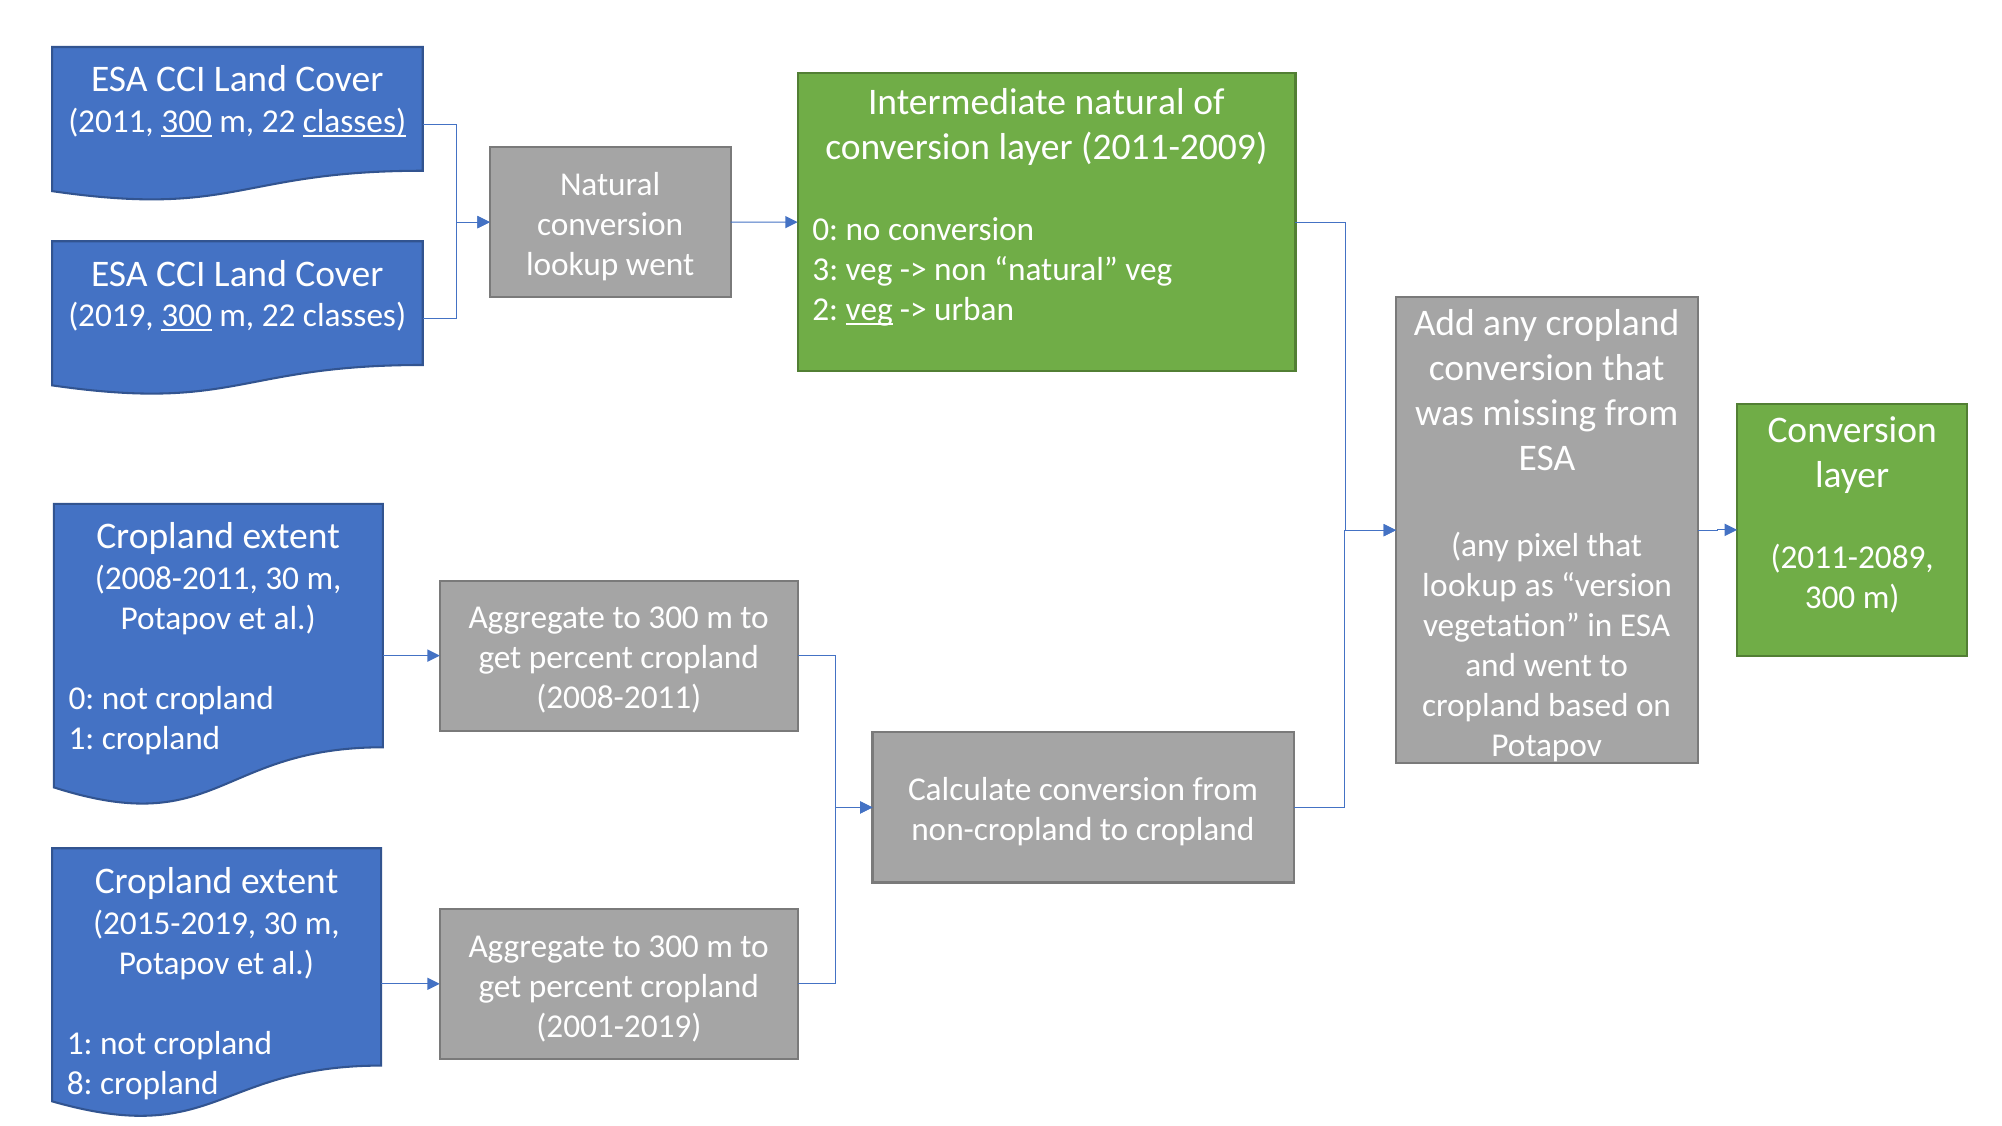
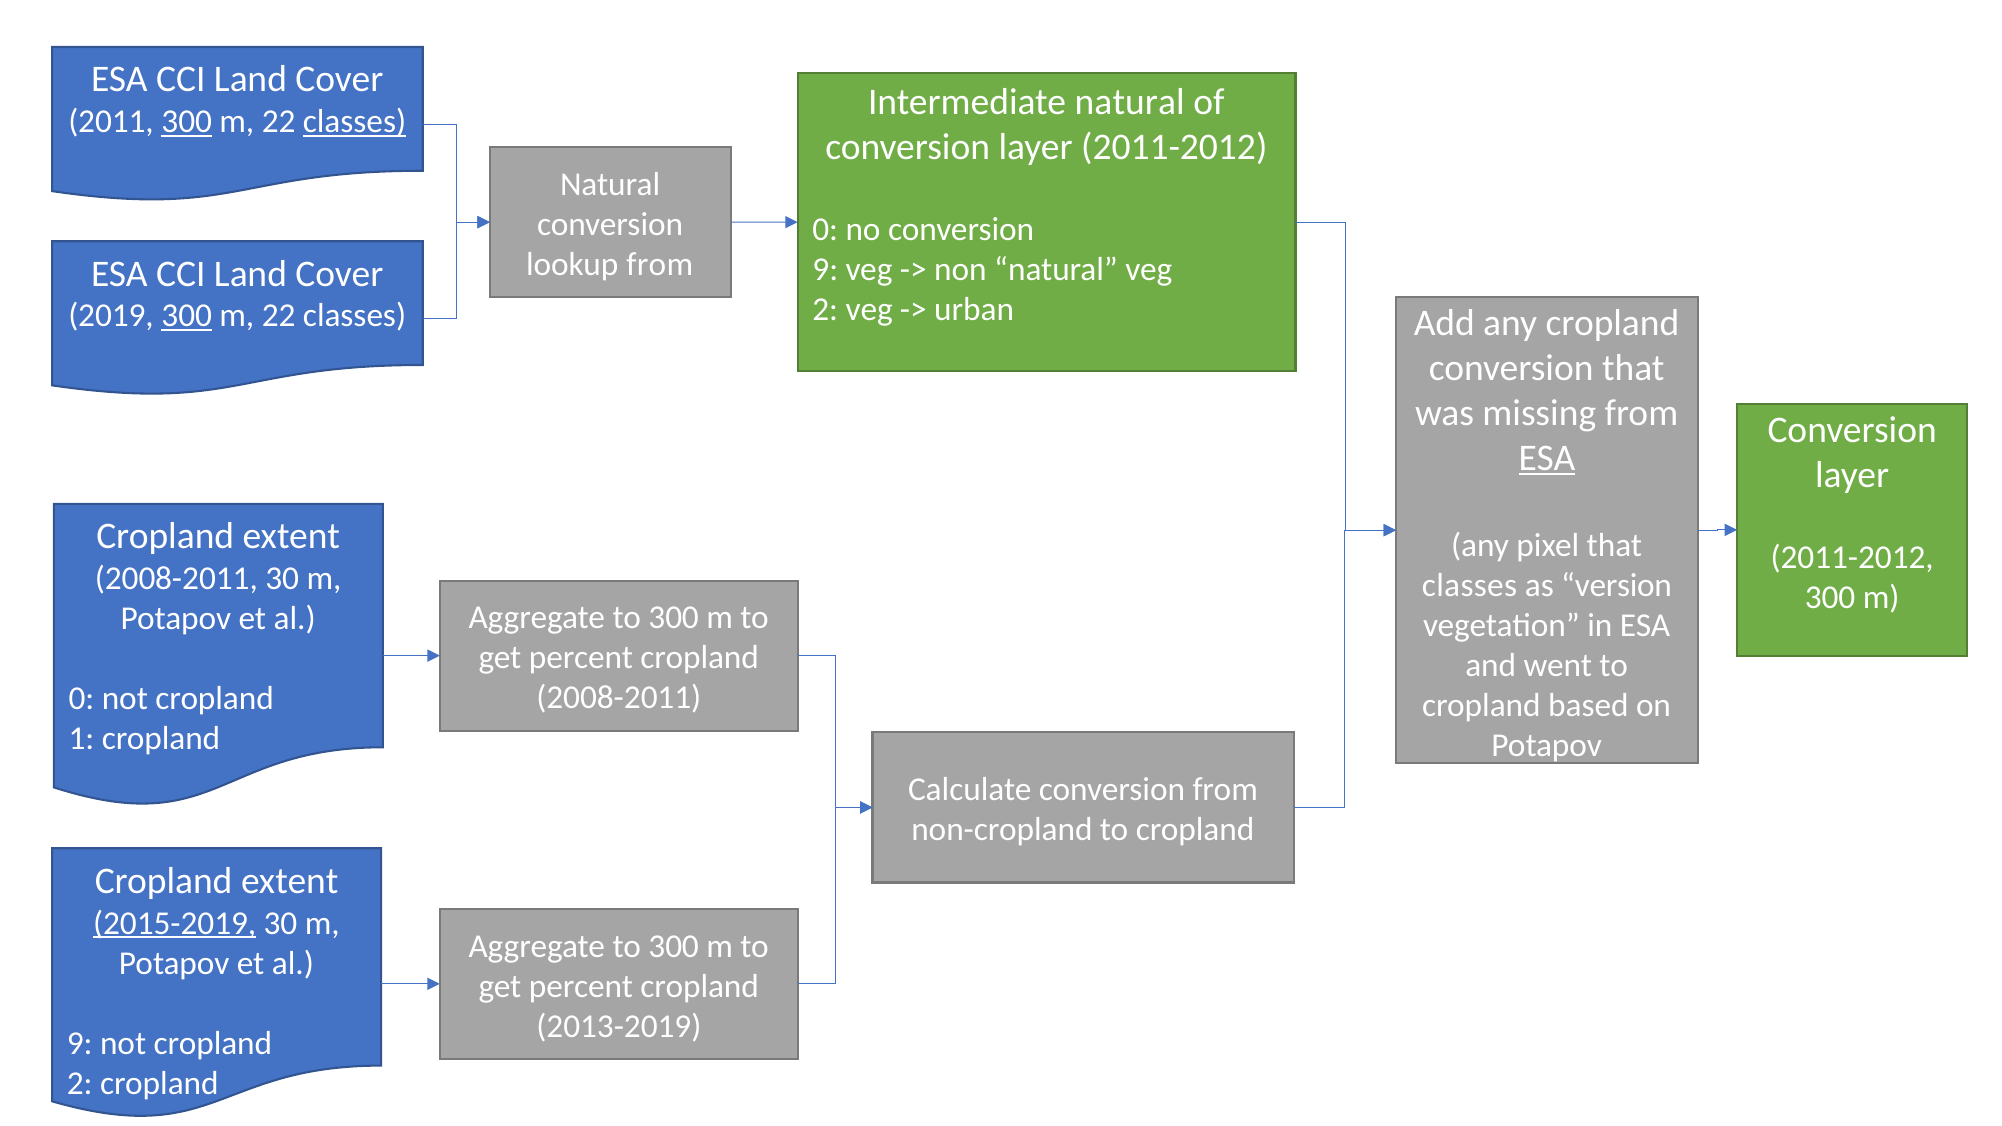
2011-2009 at (1174, 147): 2011-2009 -> 2011-2012
lookup went: went -> from
3 at (825, 270): 3 -> 9
veg at (869, 310) underline: present -> none
ESA at (1547, 458) underline: none -> present
2011-2089 at (1852, 557): 2011-2089 -> 2011-2012
lookup at (1469, 585): lookup -> classes
2015-2019 underline: none -> present
2001-2019: 2001-2019 -> 2013-2019
1 at (80, 1043): 1 -> 9
8 at (80, 1083): 8 -> 2
